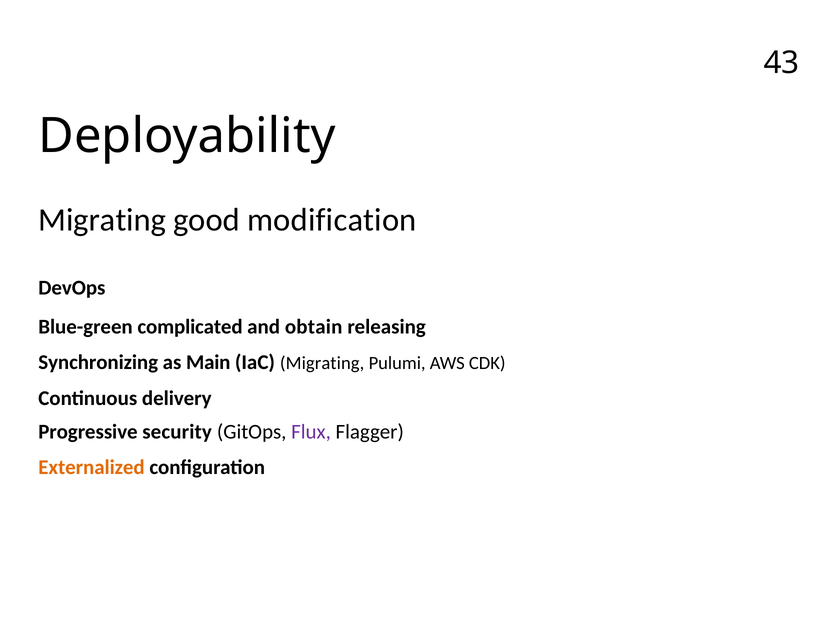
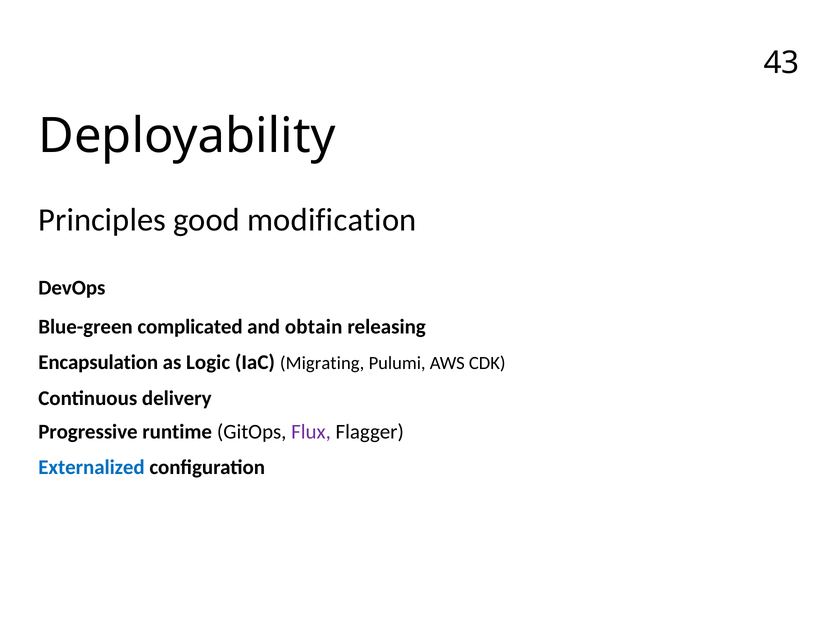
Migrating at (102, 220): Migrating -> Principles
Synchronizing: Synchronizing -> Encapsulation
Main: Main -> Logic
security: security -> runtime
Externalized colour: orange -> blue
